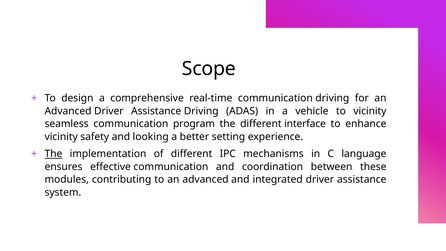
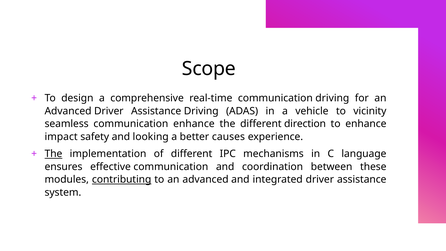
communication program: program -> enhance
interface: interface -> direction
vicinity at (61, 137): vicinity -> impact
setting: setting -> causes
contributing underline: none -> present
